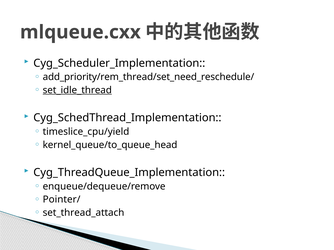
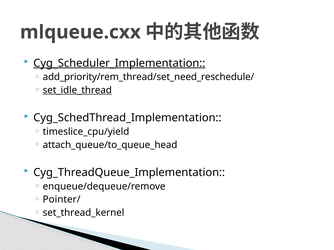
Cyg_Scheduler_Implementation underline: none -> present
kernel_queue/to_queue_head: kernel_queue/to_queue_head -> attach_queue/to_queue_head
set_thread_attach: set_thread_attach -> set_thread_kernel
